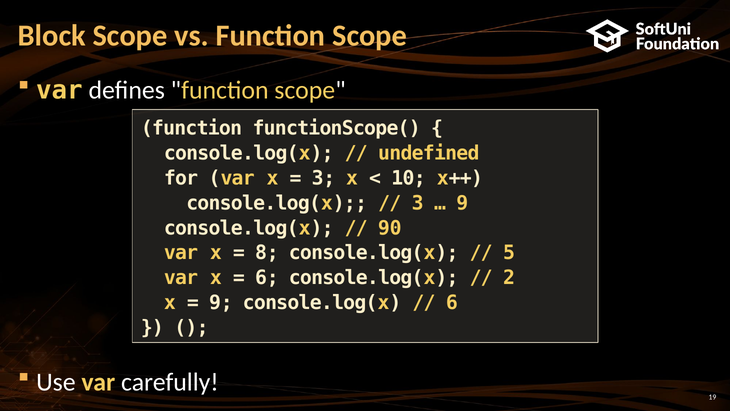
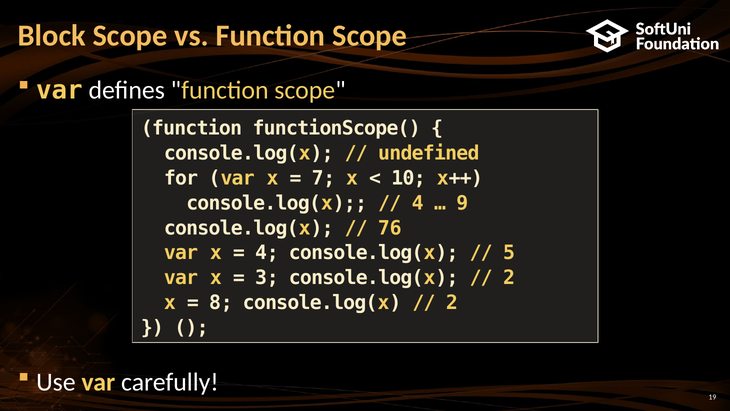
3 at (323, 178): 3 -> 7
3 at (418, 203): 3 -> 4
90: 90 -> 76
8 at (267, 253): 8 -> 4
6 at (267, 278): 6 -> 3
9 at (221, 303): 9 -> 8
6 at (452, 303): 6 -> 2
